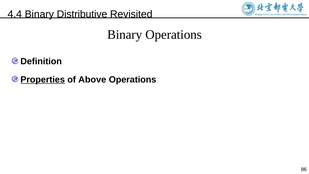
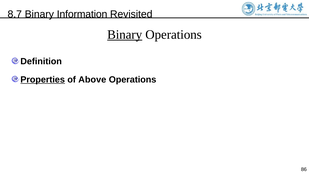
4.4: 4.4 -> 8.7
Distributive: Distributive -> Information
Binary at (125, 35) underline: none -> present
